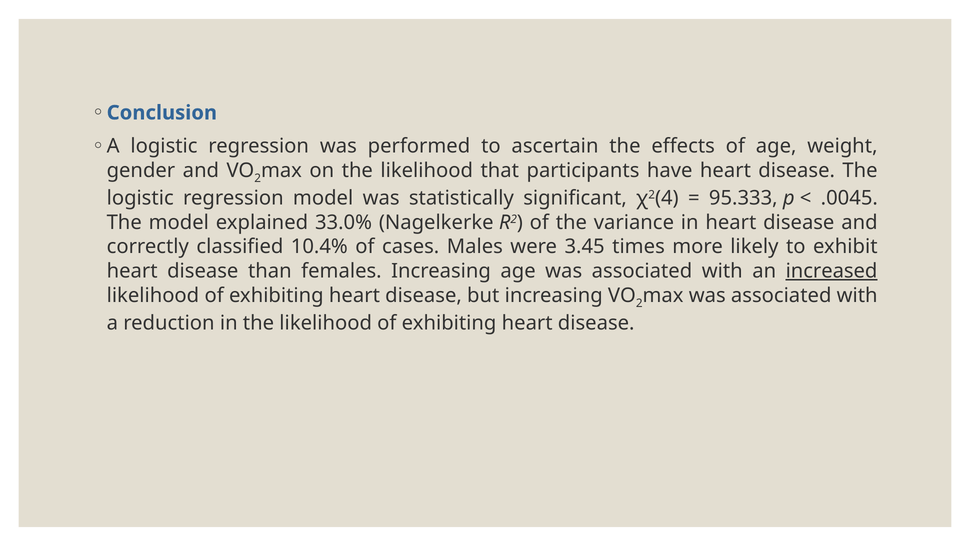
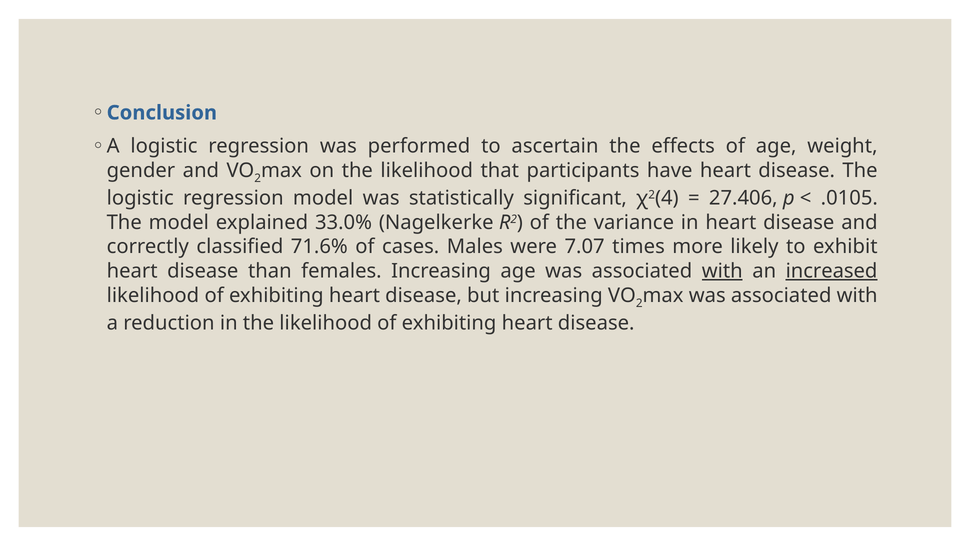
95.333: 95.333 -> 27.406
.0045: .0045 -> .0105
10.4%: 10.4% -> 71.6%
3.45: 3.45 -> 7.07
with at (722, 271) underline: none -> present
